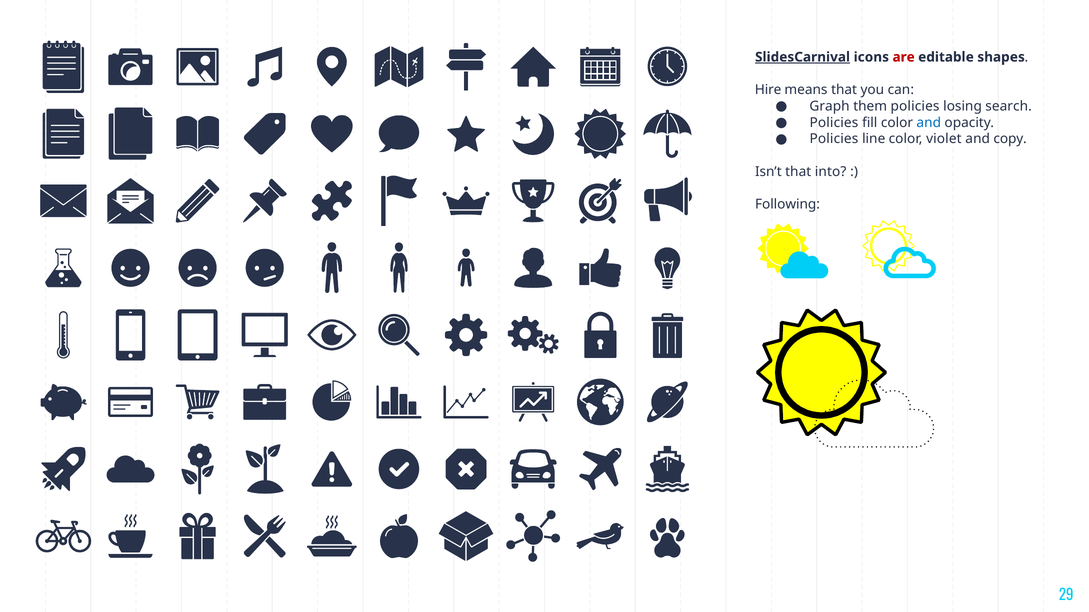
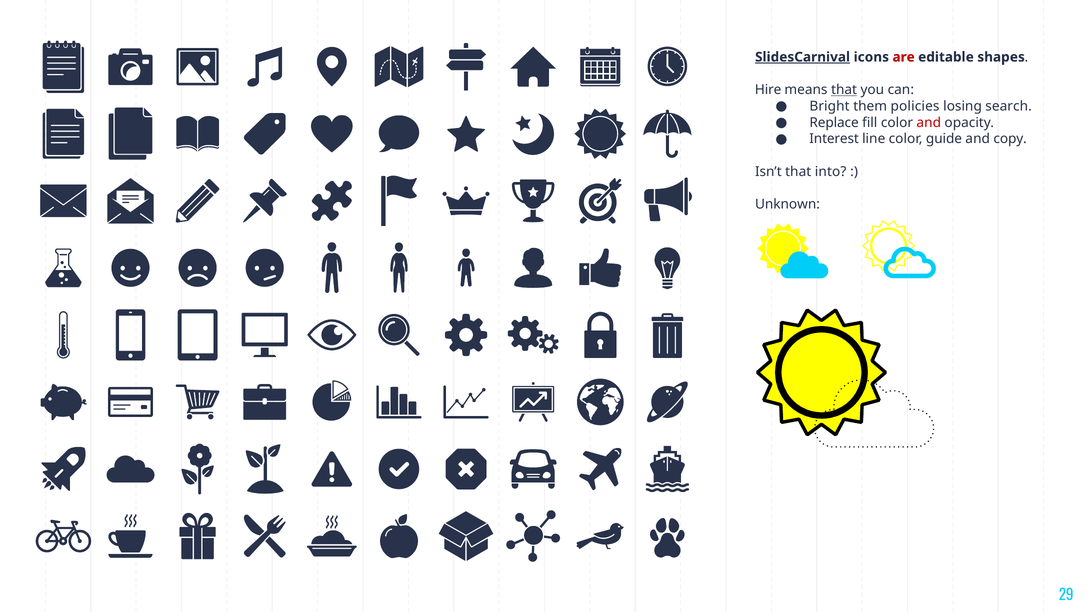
that at (844, 90) underline: none -> present
Graph: Graph -> Bright
Policies at (834, 123): Policies -> Replace
and at (929, 123) colour: blue -> red
Policies at (834, 139): Policies -> Interest
violet: violet -> guide
Following: Following -> Unknown
